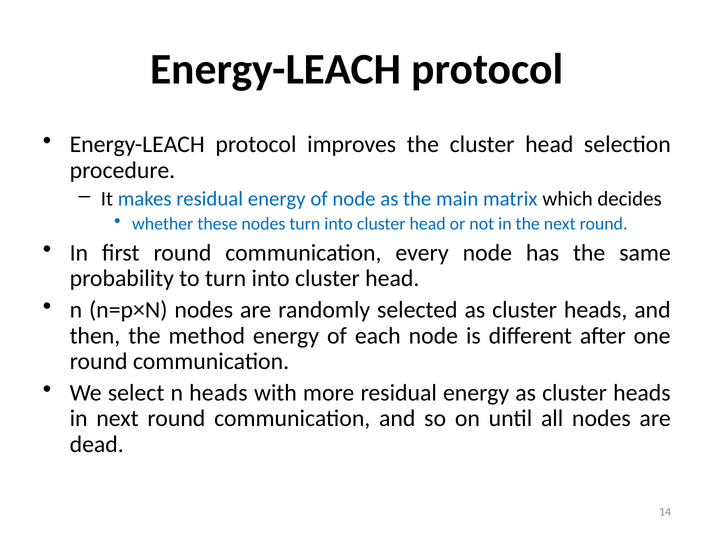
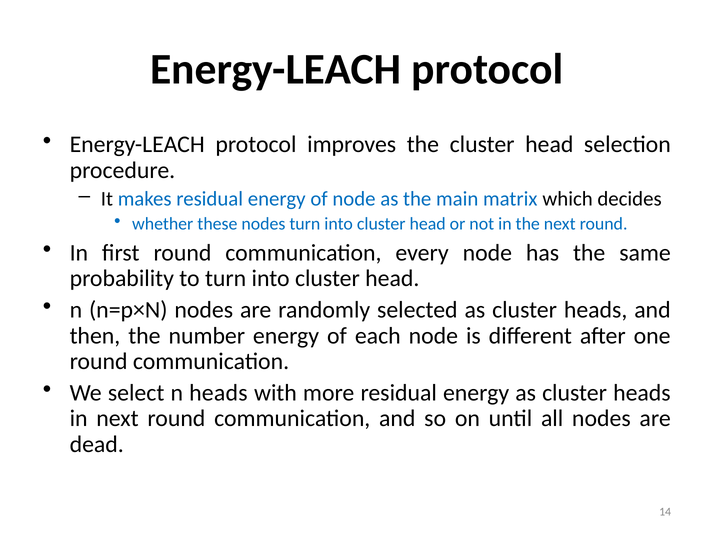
method: method -> number
